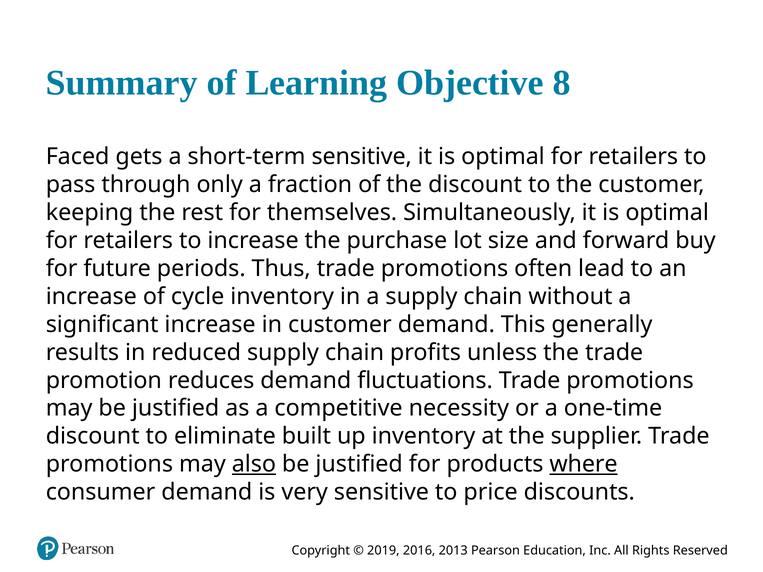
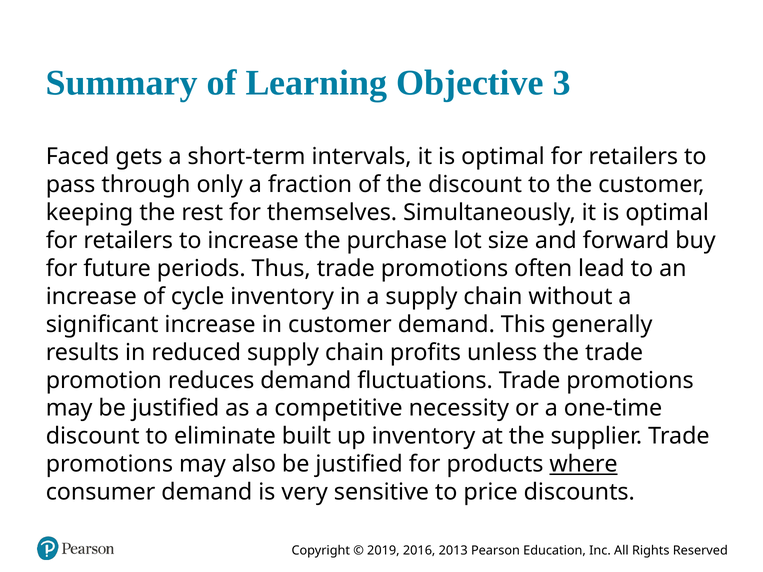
8: 8 -> 3
short-term sensitive: sensitive -> intervals
also underline: present -> none
